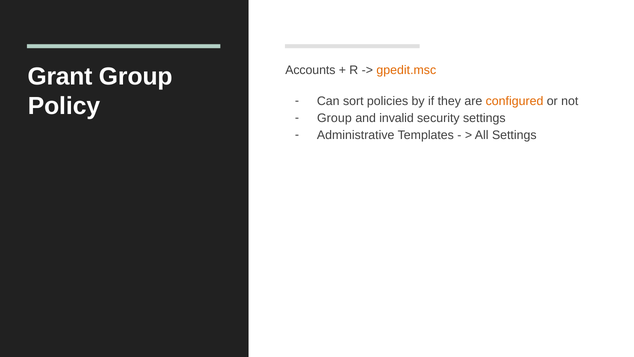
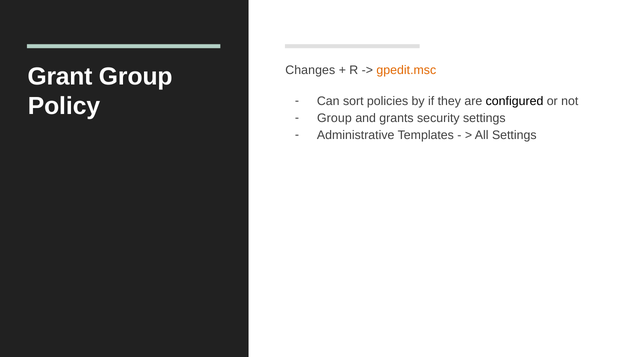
Accounts: Accounts -> Changes
configured colour: orange -> black
invalid: invalid -> grants
